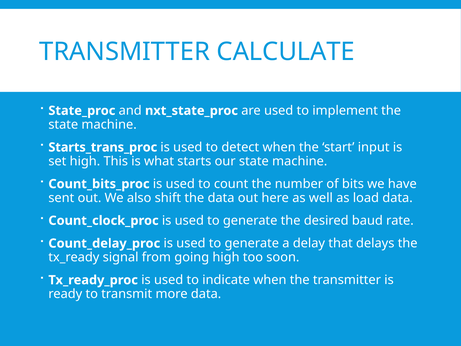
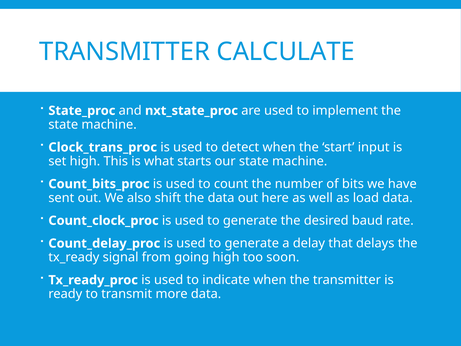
Starts_trans_proc: Starts_trans_proc -> Clock_trans_proc
